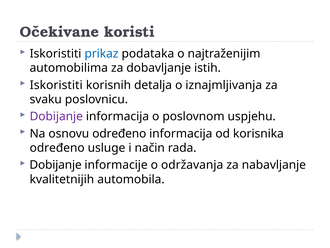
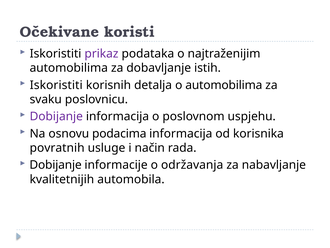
prikaz colour: blue -> purple
o iznajmljivanja: iznajmljivanja -> automobilima
osnovu određeno: određeno -> podacima
određeno at (57, 148): određeno -> povratnih
